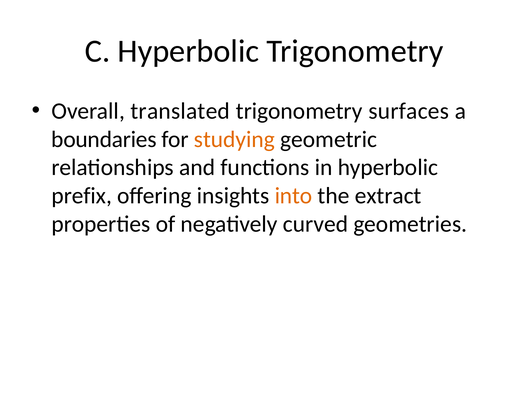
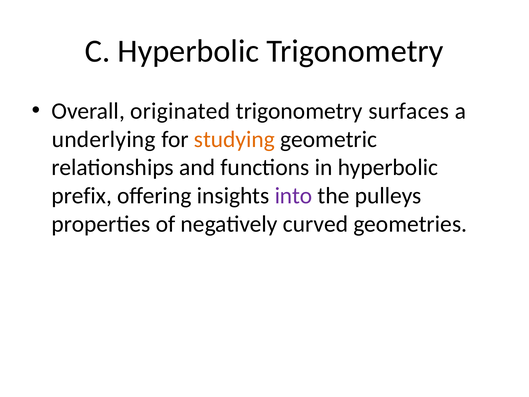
translated: translated -> originated
boundaries: boundaries -> underlying
into colour: orange -> purple
extract: extract -> pulleys
